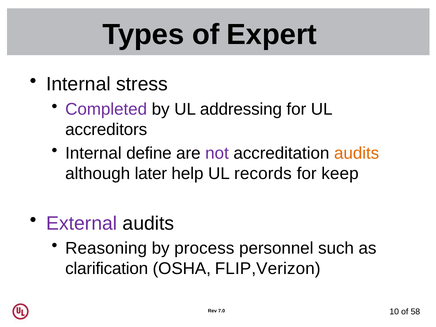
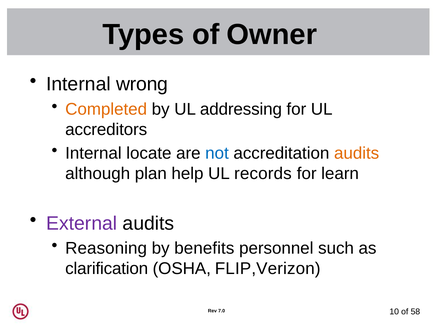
Expert: Expert -> Owner
stress: stress -> wrong
Completed colour: purple -> orange
define: define -> locate
not colour: purple -> blue
later: later -> plan
keep: keep -> learn
process: process -> benefits
